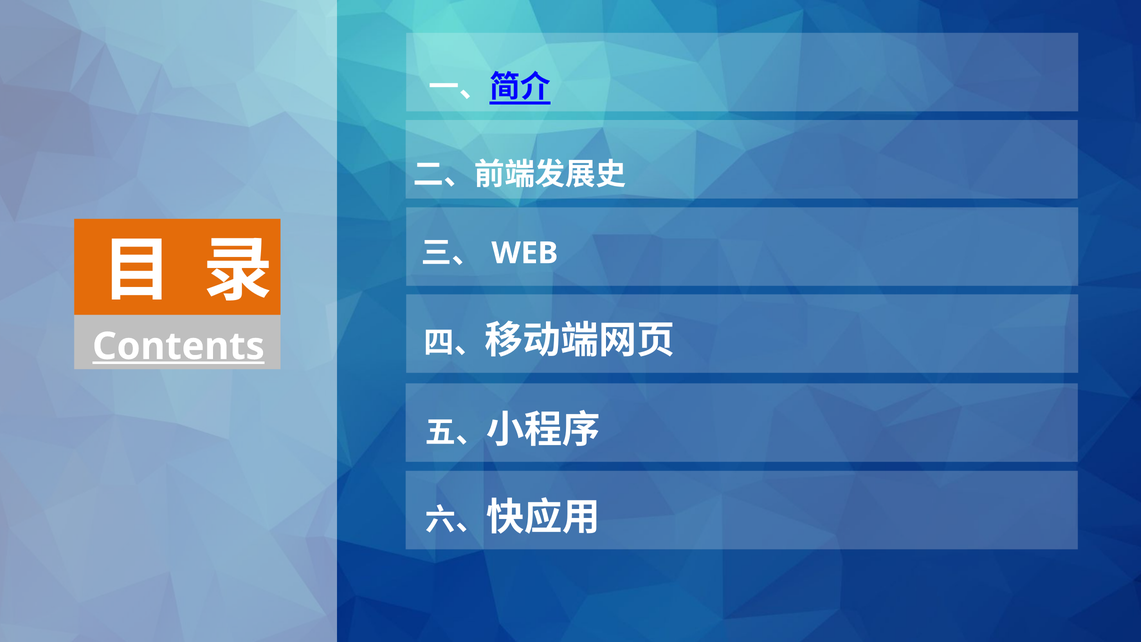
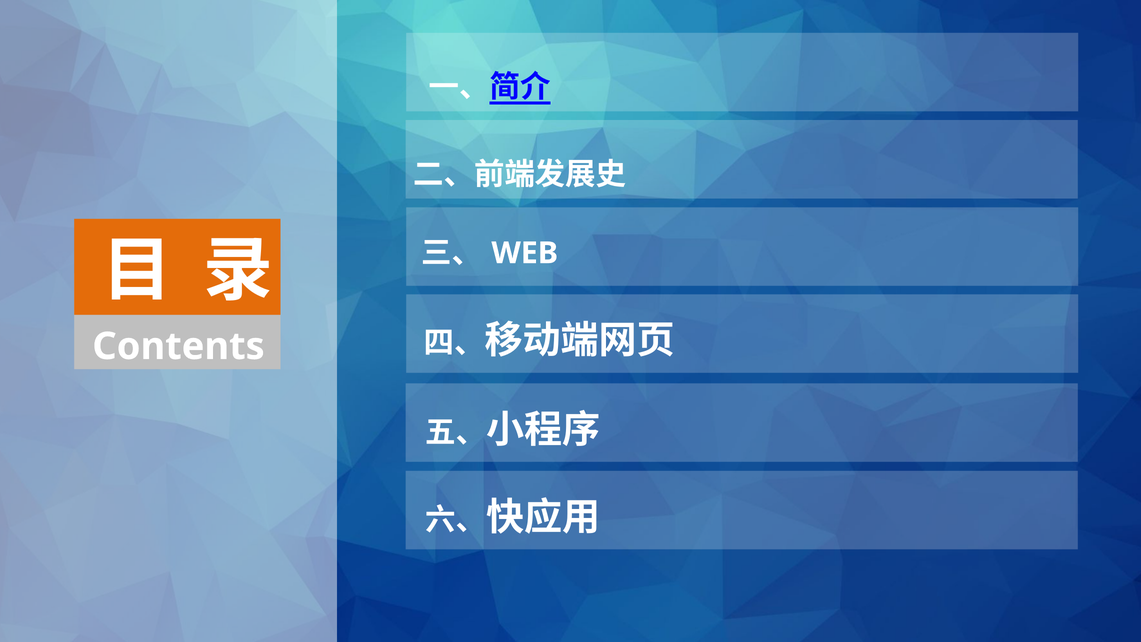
Contents underline: present -> none
